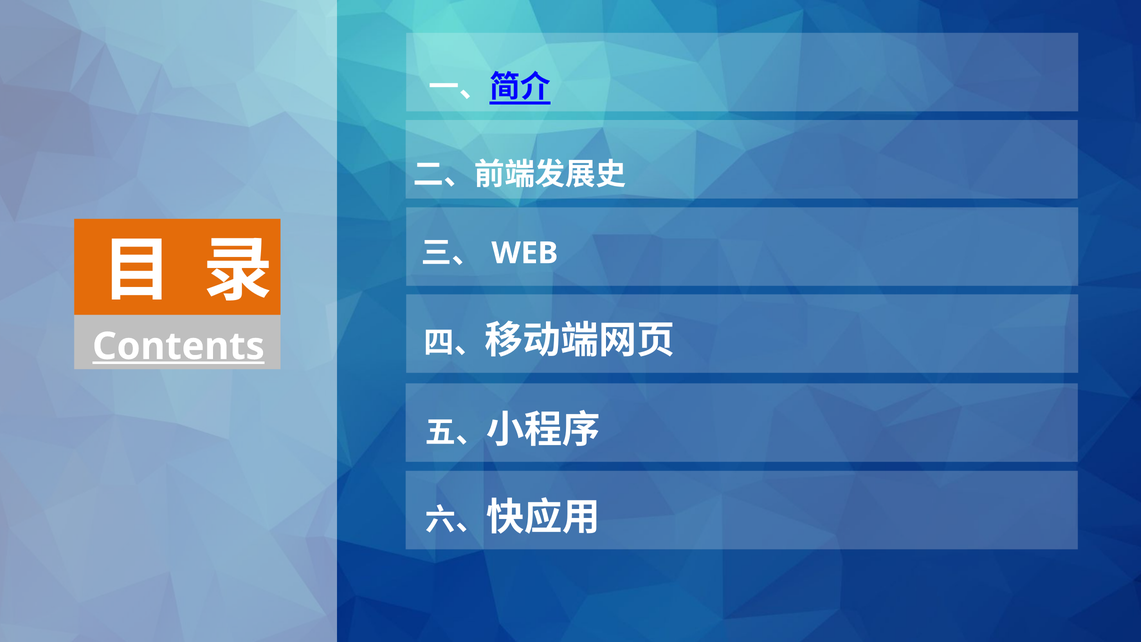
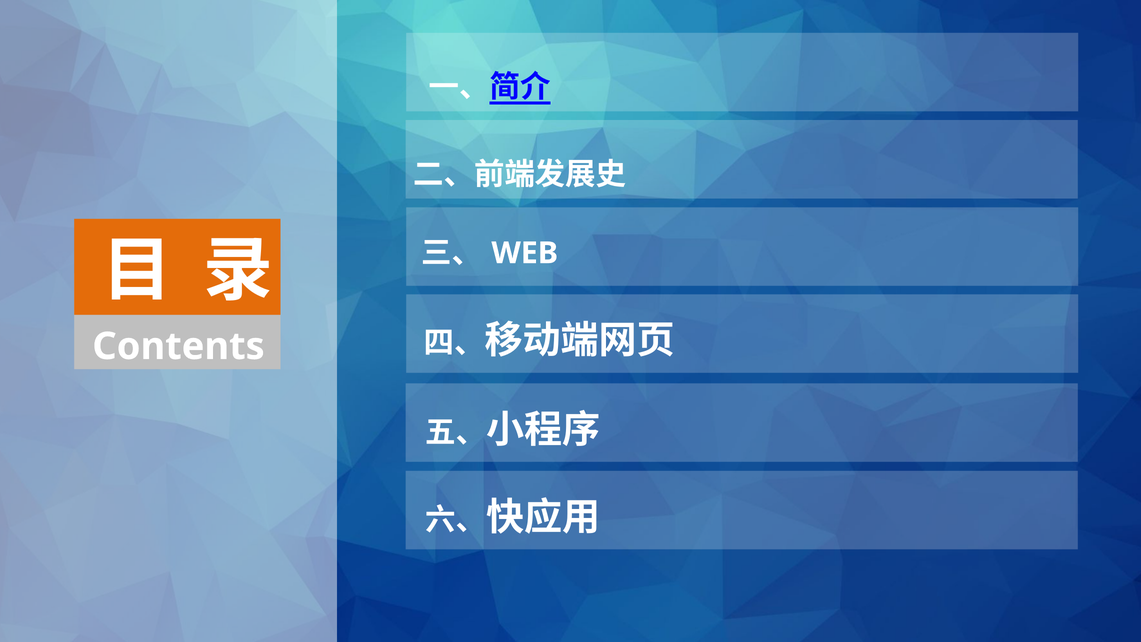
Contents underline: present -> none
